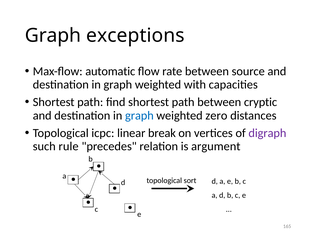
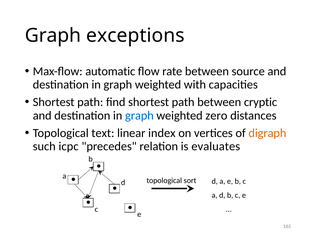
icpc: icpc -> text
break: break -> index
digraph colour: purple -> orange
rule: rule -> icpc
argument: argument -> evaluates
